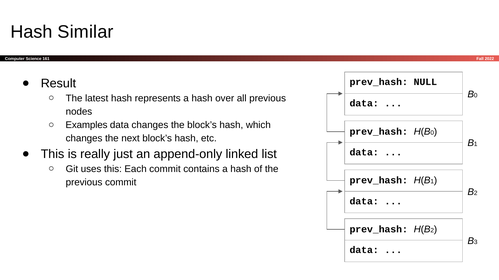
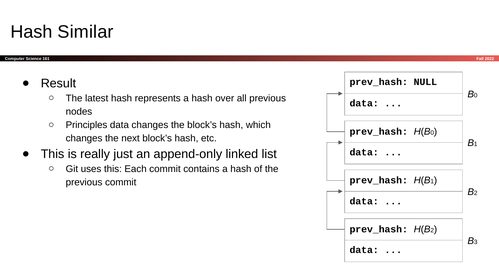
Examples: Examples -> Principles
